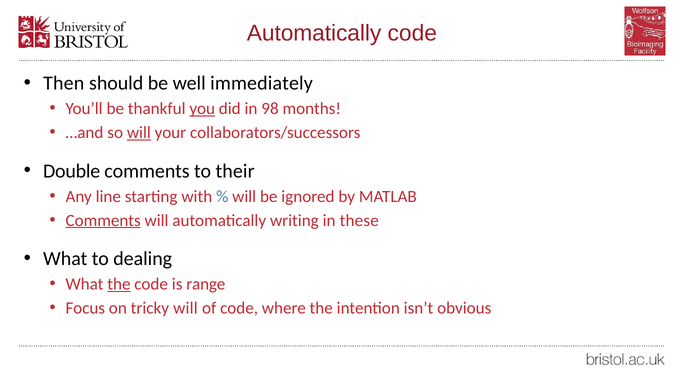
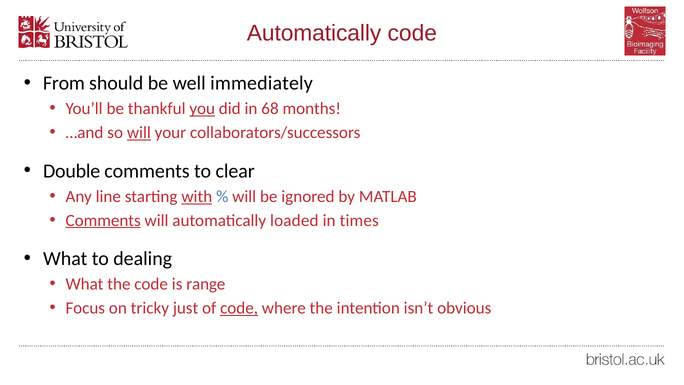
Then: Then -> From
98: 98 -> 68
their: their -> clear
with underline: none -> present
writing: writing -> loaded
these: these -> times
the at (119, 284) underline: present -> none
tricky will: will -> just
code at (239, 308) underline: none -> present
